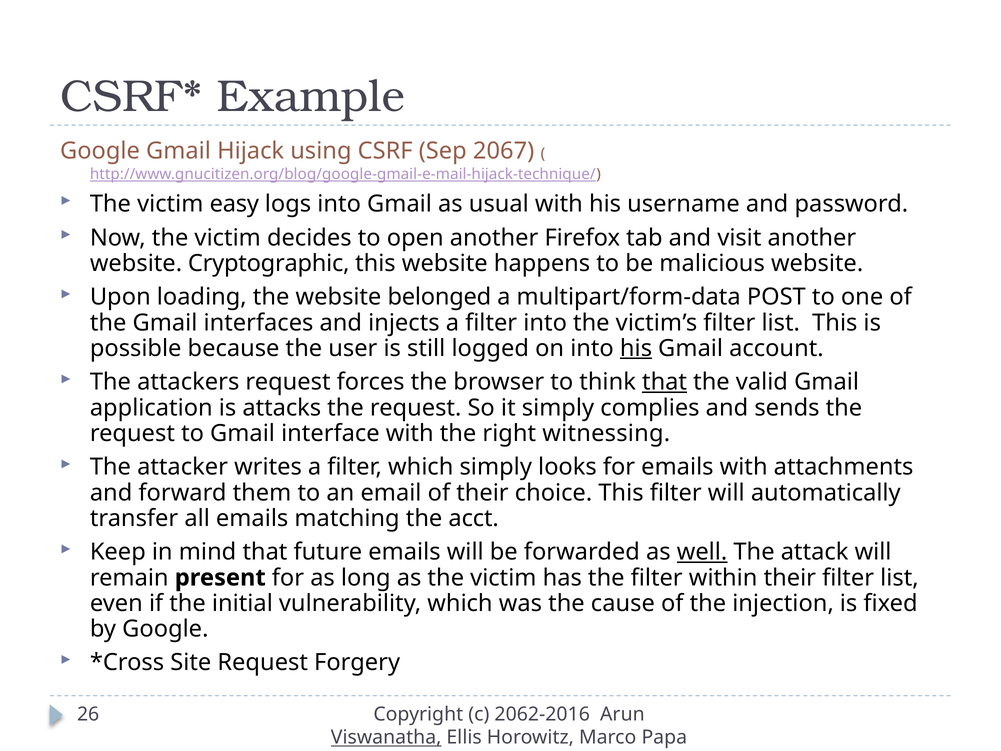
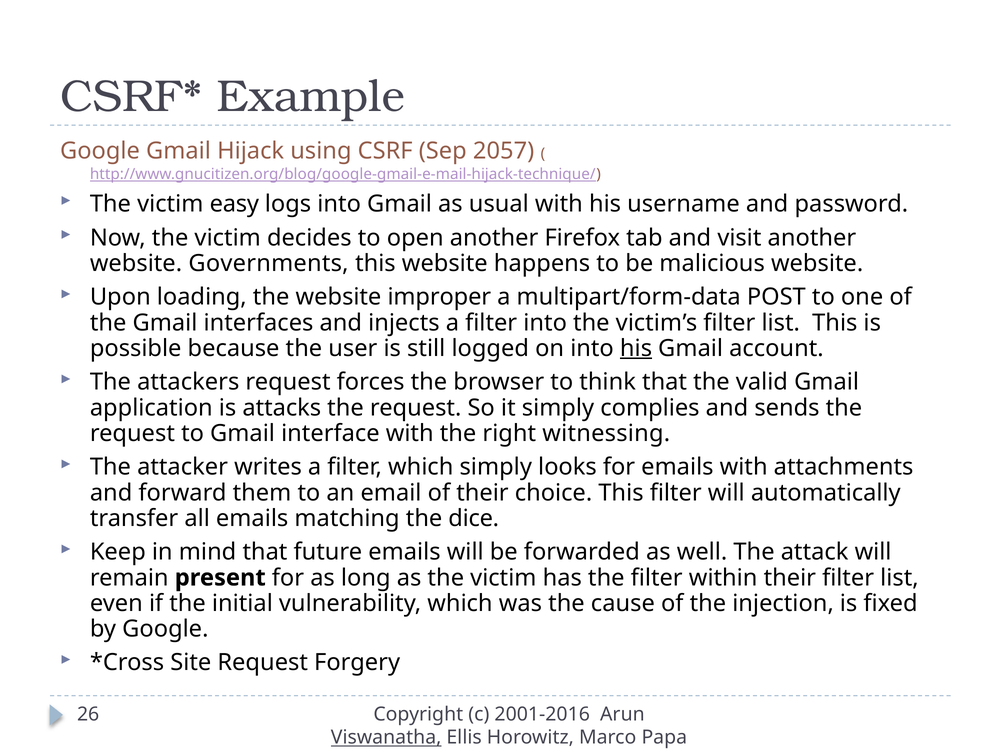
2067: 2067 -> 2057
Cryptographic: Cryptographic -> Governments
belonged: belonged -> improper
that at (665, 382) underline: present -> none
acct: acct -> dice
well underline: present -> none
2062-2016: 2062-2016 -> 2001-2016
